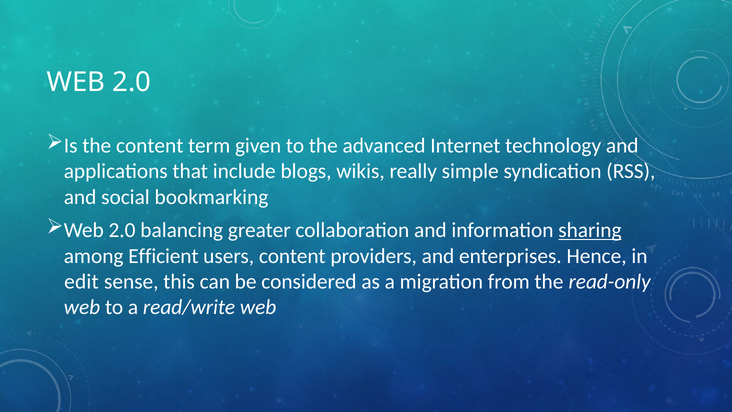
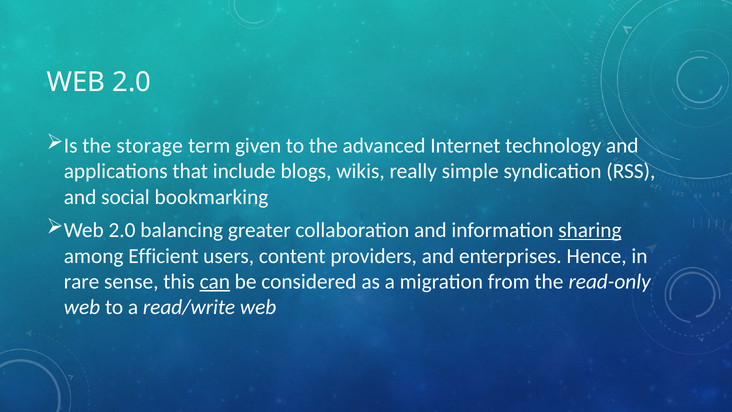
the content: content -> storage
edit: edit -> rare
can underline: none -> present
